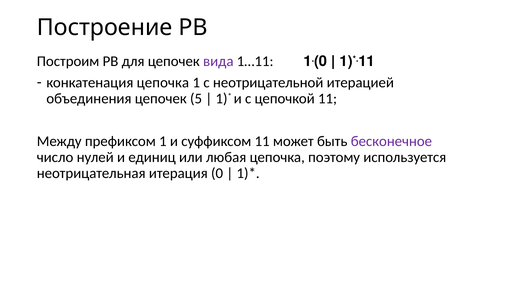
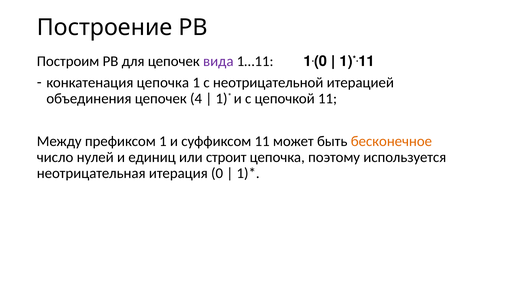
5: 5 -> 4
бесконечное colour: purple -> orange
любая: любая -> строит
